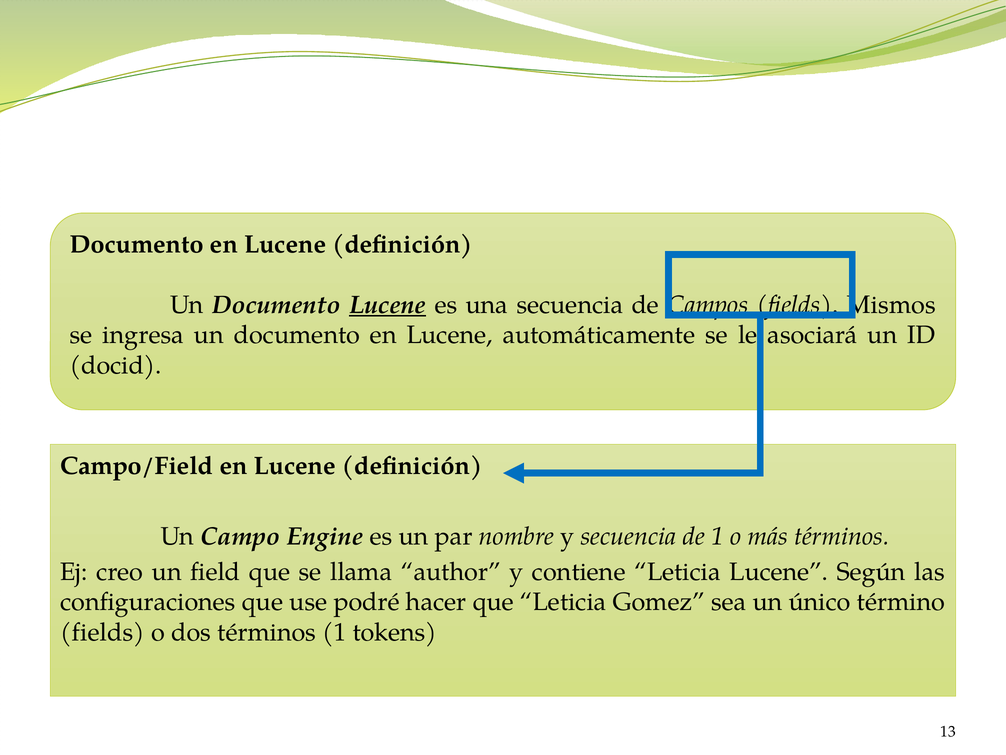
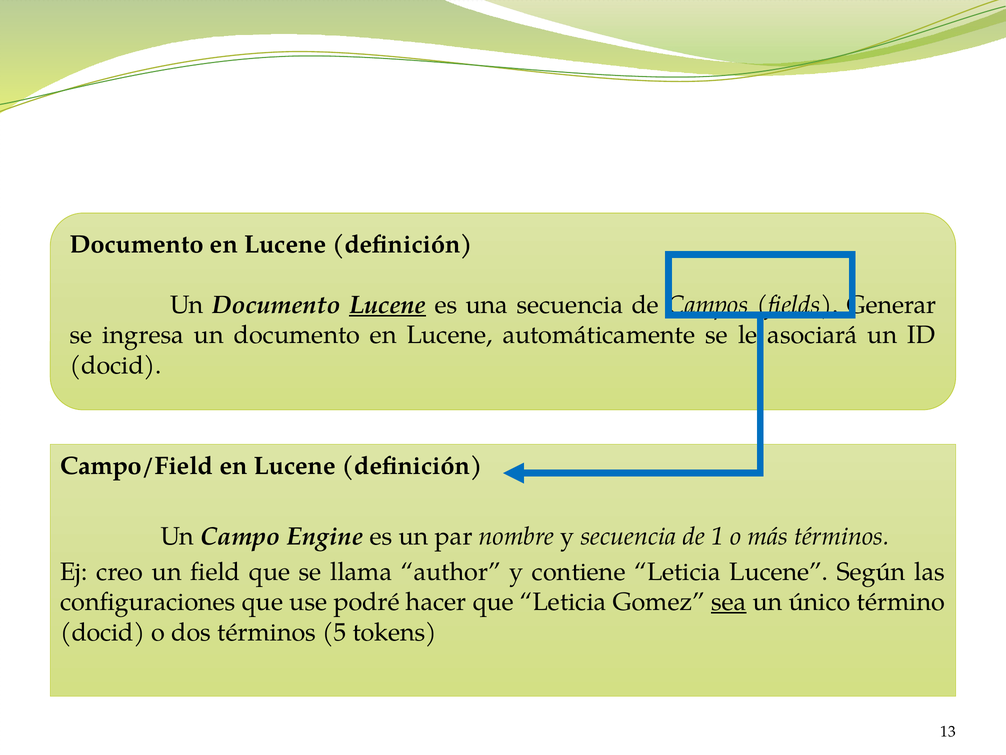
Mismos: Mismos -> Generar
sea underline: none -> present
fields at (103, 632): fields -> docid
términos 1: 1 -> 5
